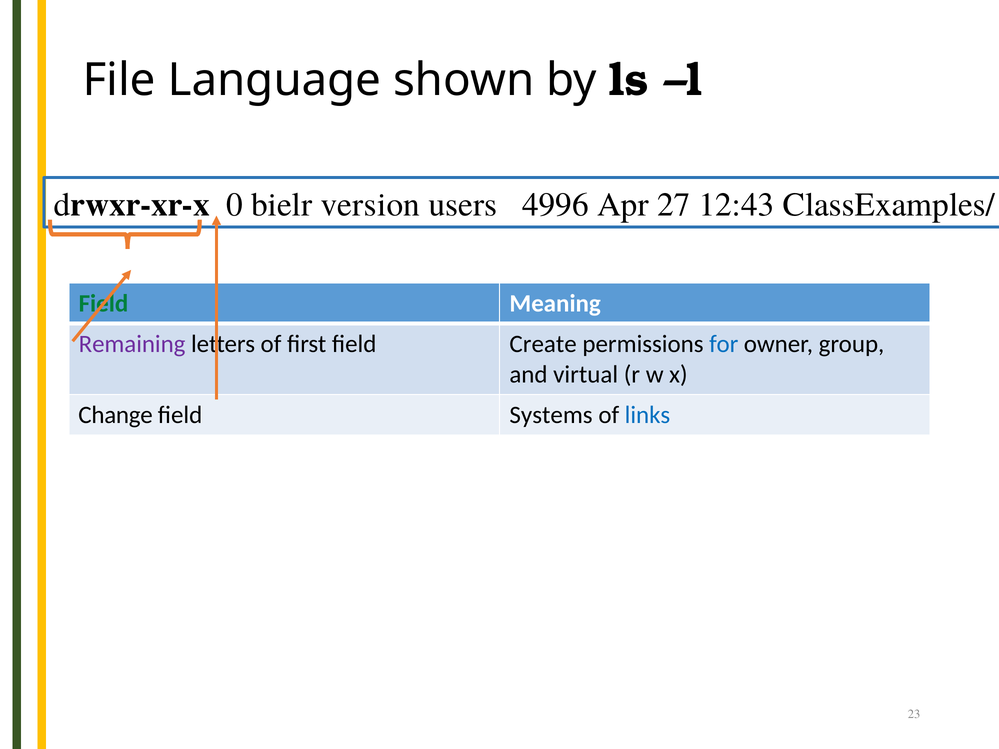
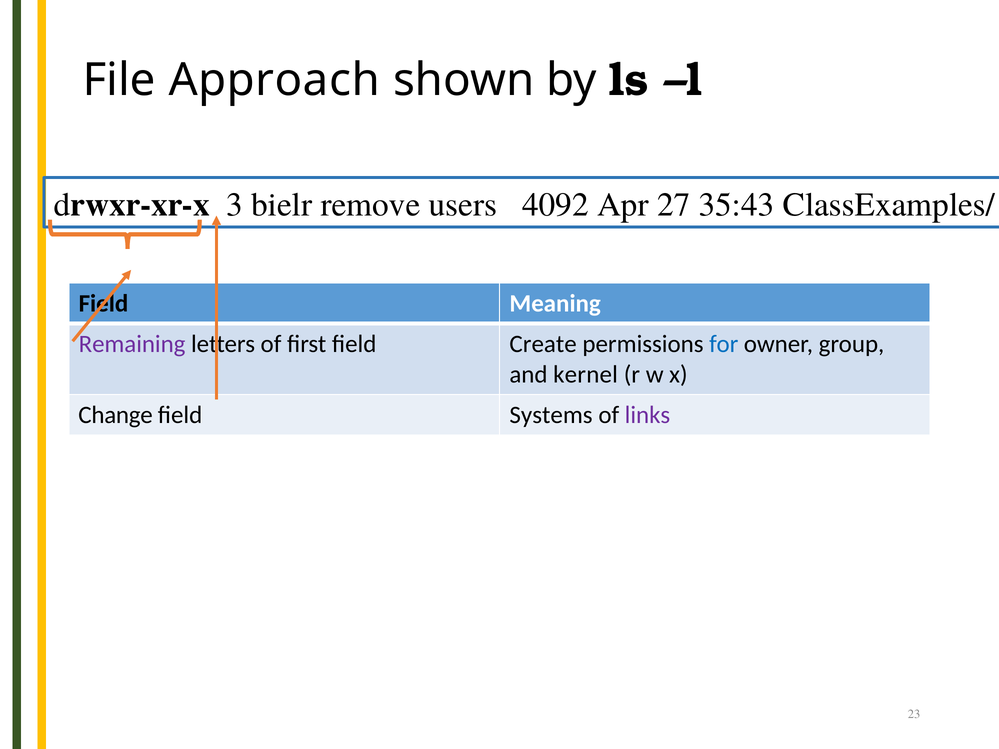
Language: Language -> Approach
0: 0 -> 3
version: version -> remove
4996: 4996 -> 4092
12:43: 12:43 -> 35:43
Field at (103, 304) colour: green -> black
virtual: virtual -> kernel
links colour: blue -> purple
